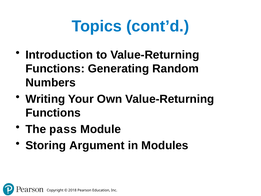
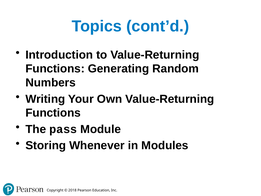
Argument: Argument -> Whenever
